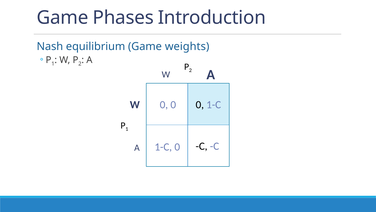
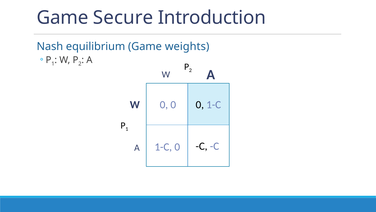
Phases: Phases -> Secure
